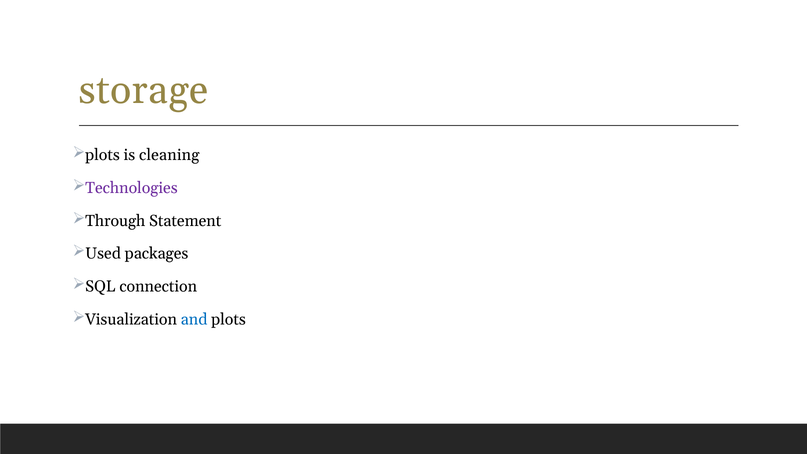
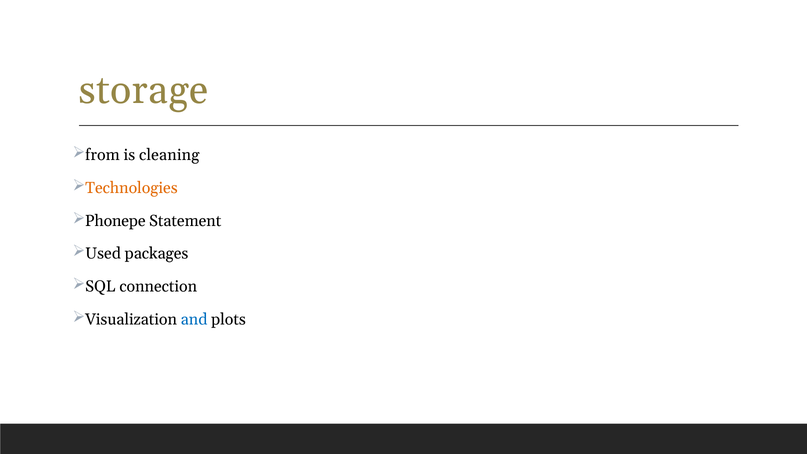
plots at (102, 155): plots -> from
Technologies colour: purple -> orange
Through: Through -> Phonepe
